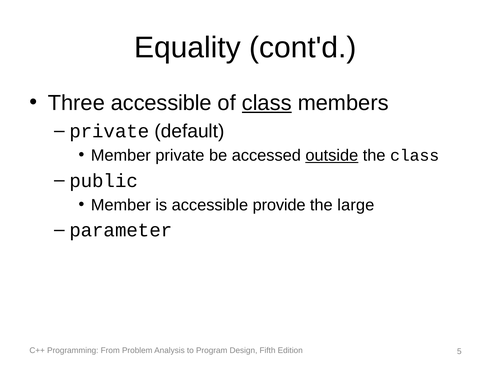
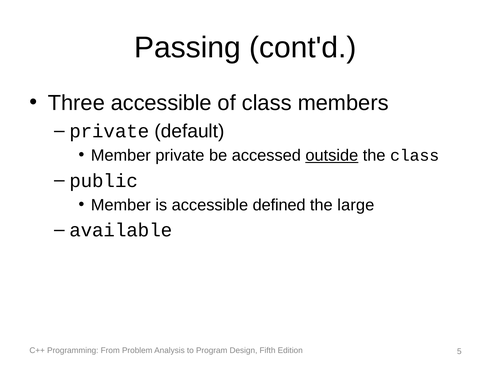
Equality: Equality -> Passing
class at (267, 103) underline: present -> none
provide: provide -> defined
parameter: parameter -> available
